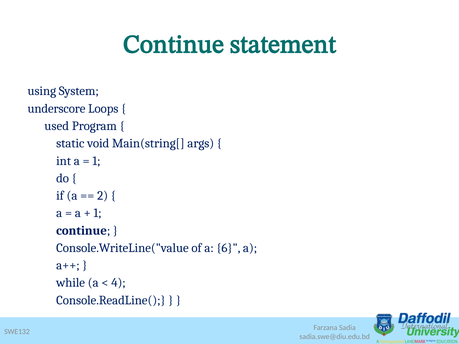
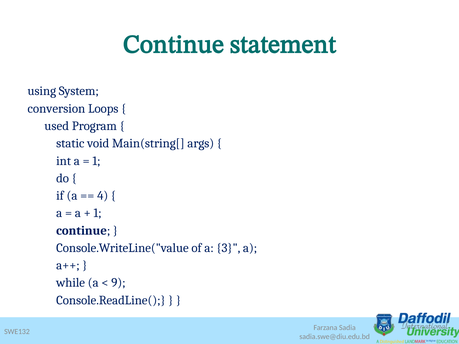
underscore: underscore -> conversion
2: 2 -> 4
6: 6 -> 3
4: 4 -> 9
